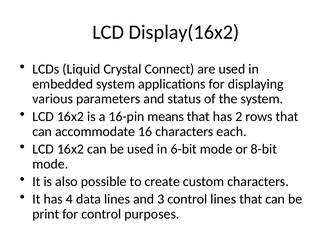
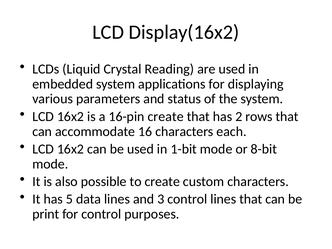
Connect: Connect -> Reading
16-pin means: means -> create
6-bit: 6-bit -> 1-bit
4: 4 -> 5
